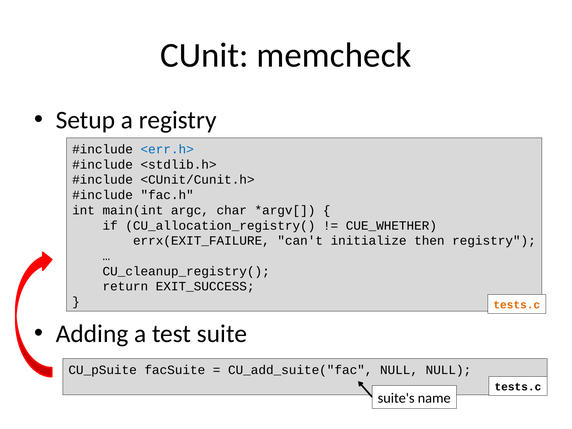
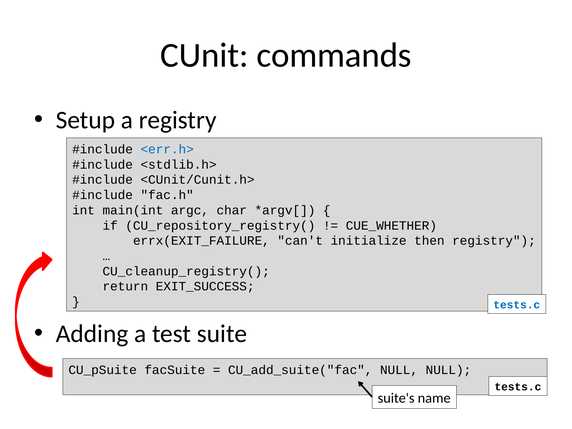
memcheck: memcheck -> commands
CU_allocation_registry(: CU_allocation_registry( -> CU_repository_registry(
tests.c at (517, 305) colour: orange -> blue
